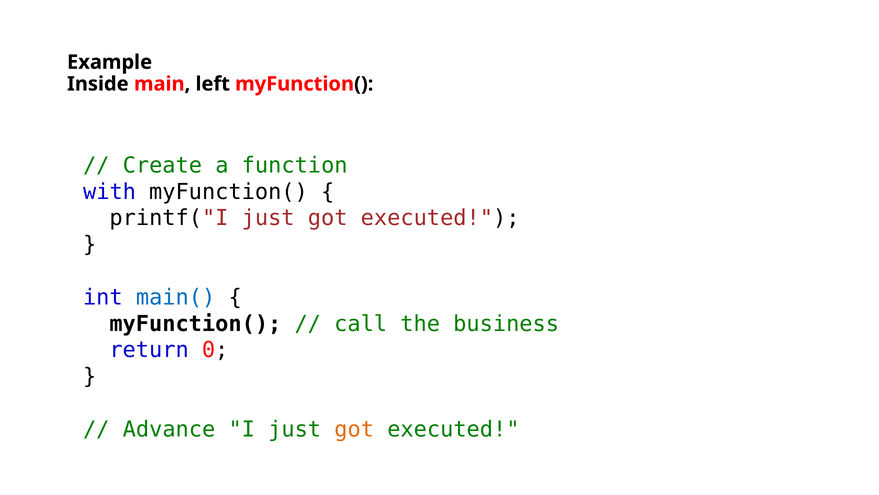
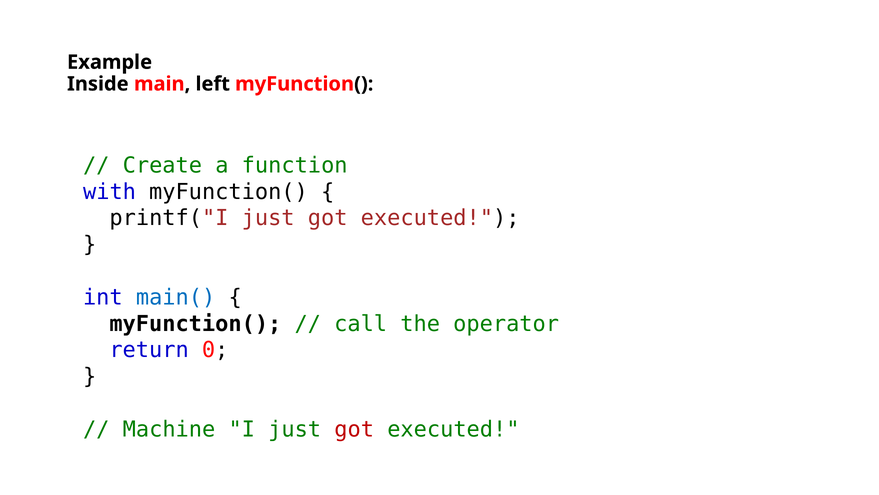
business: business -> operator
Advance: Advance -> Machine
got at (354, 429) colour: orange -> red
